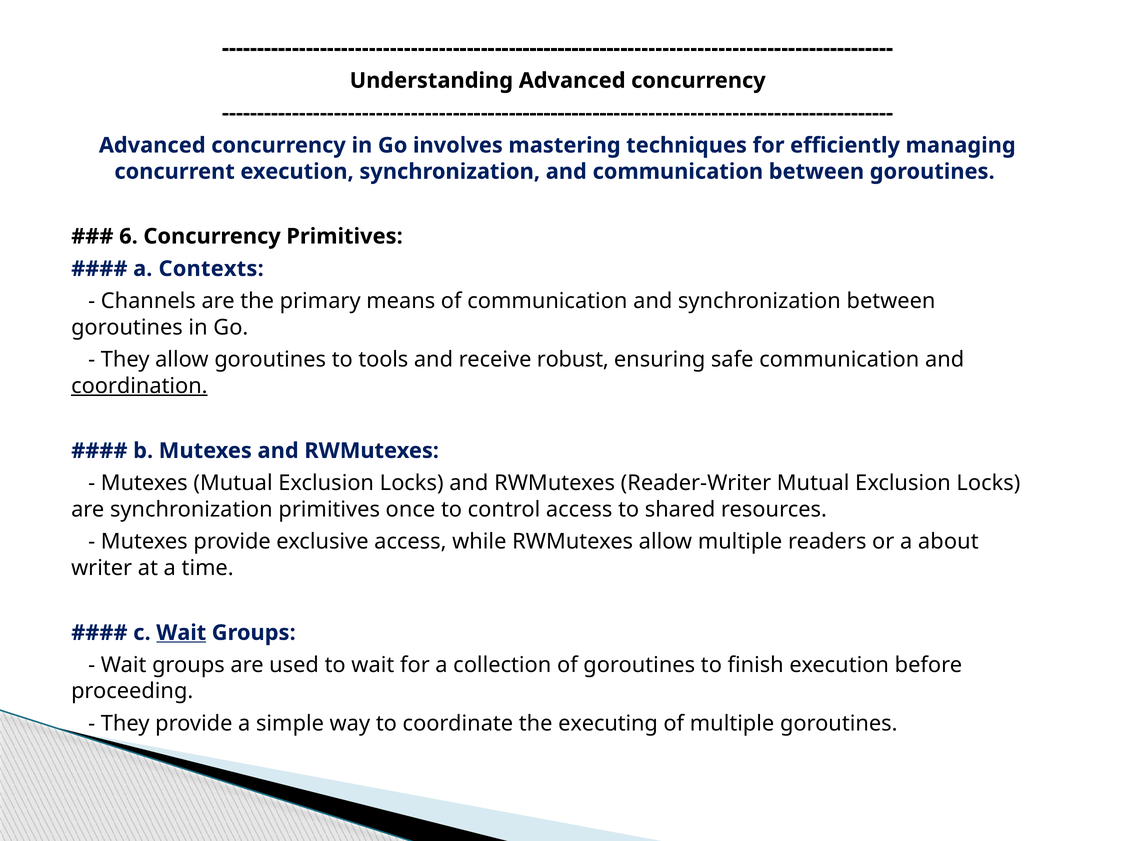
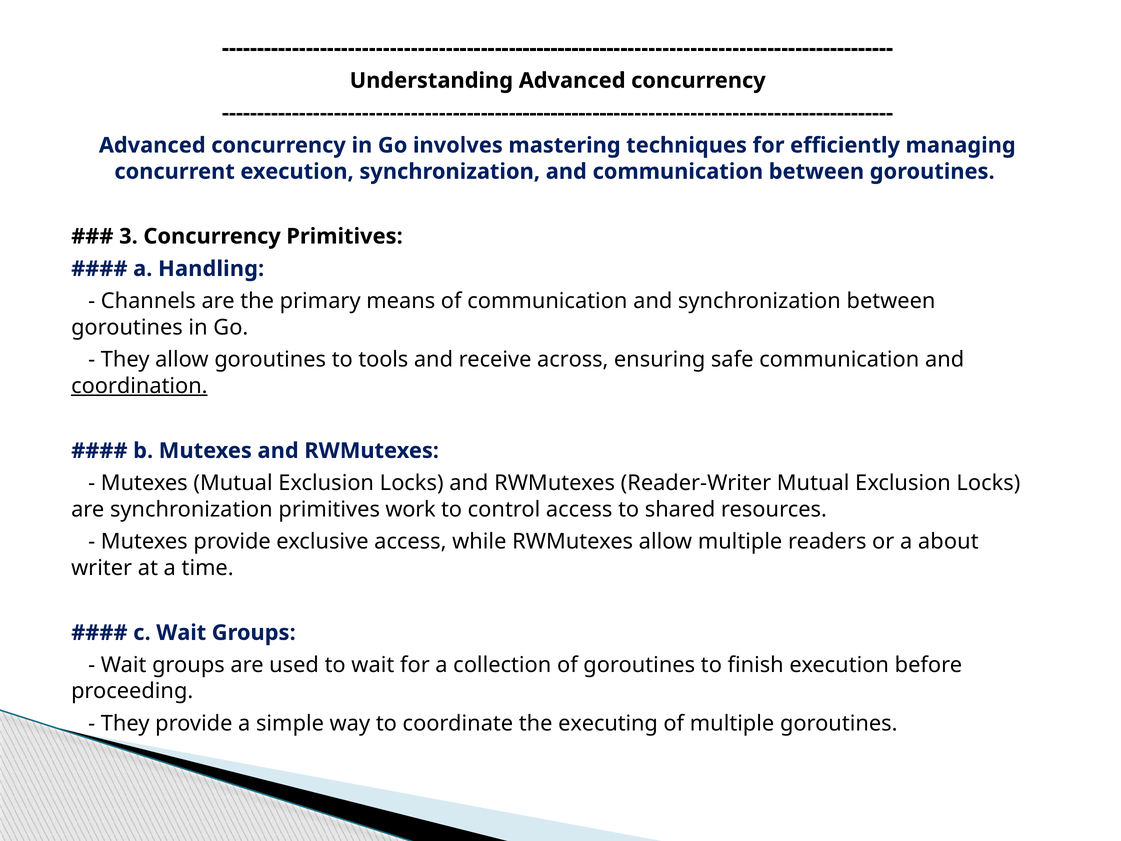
6: 6 -> 3
Contexts: Contexts -> Handling
robust: robust -> across
once: once -> work
Wait at (181, 633) underline: present -> none
